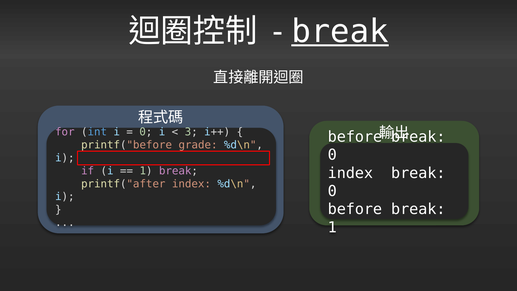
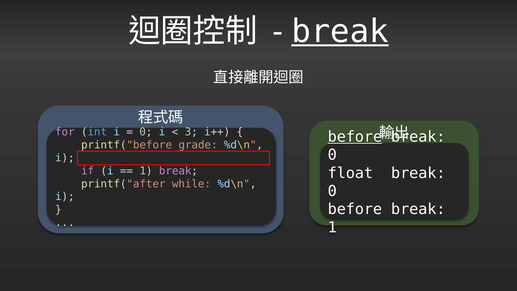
before at (355, 137) underline: none -> present
index at (350, 173): index -> float
printf("after index: index -> while
